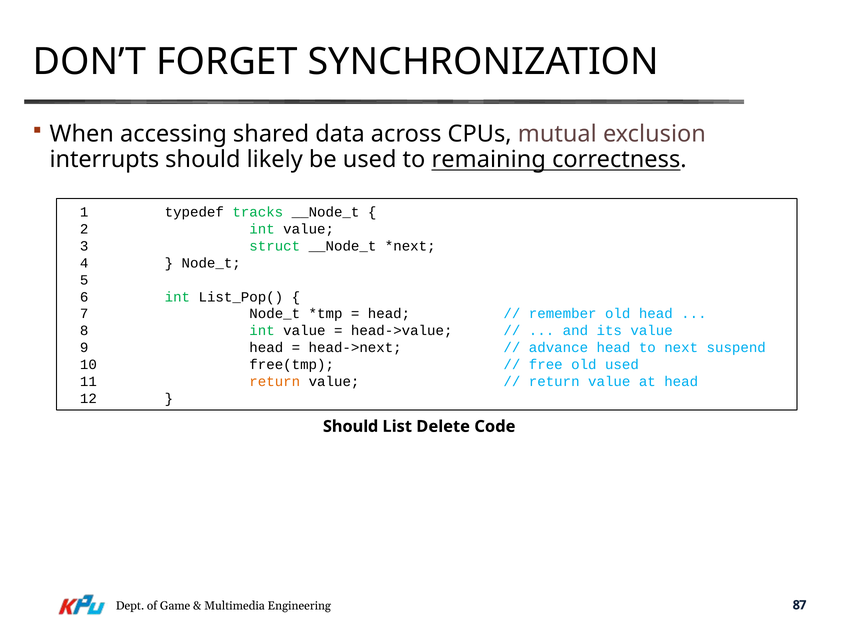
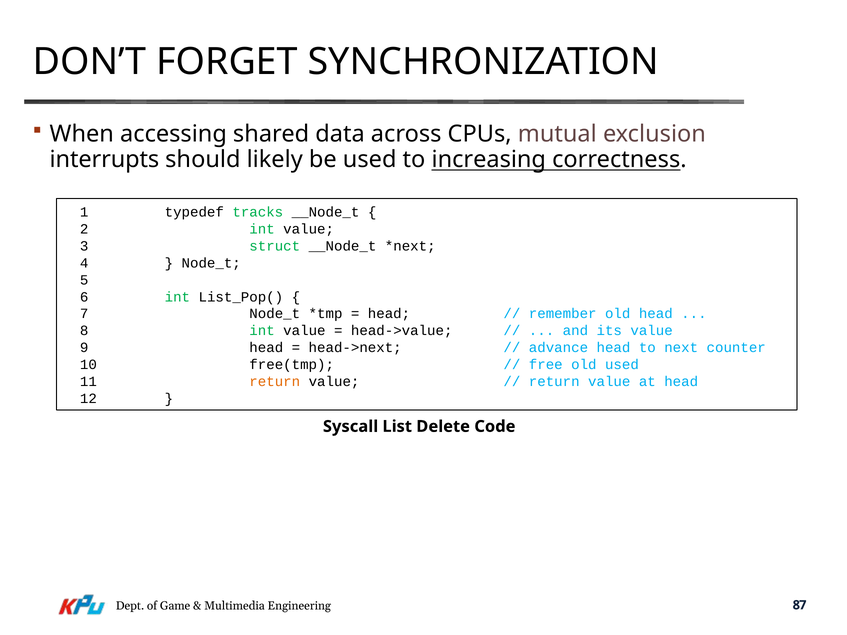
remaining: remaining -> increasing
suspend: suspend -> counter
Should at (351, 427): Should -> Syscall
